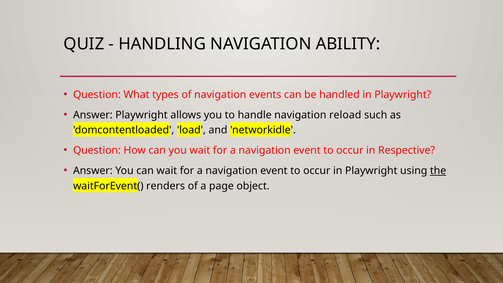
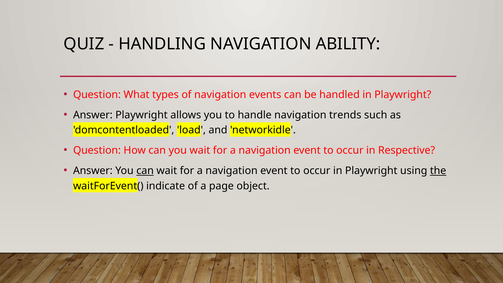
reload: reload -> trends
can at (145, 171) underline: none -> present
renders: renders -> indicate
